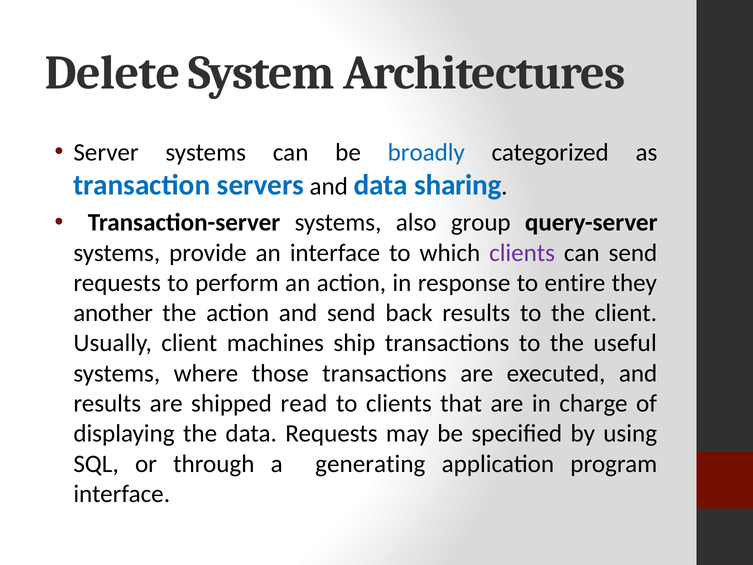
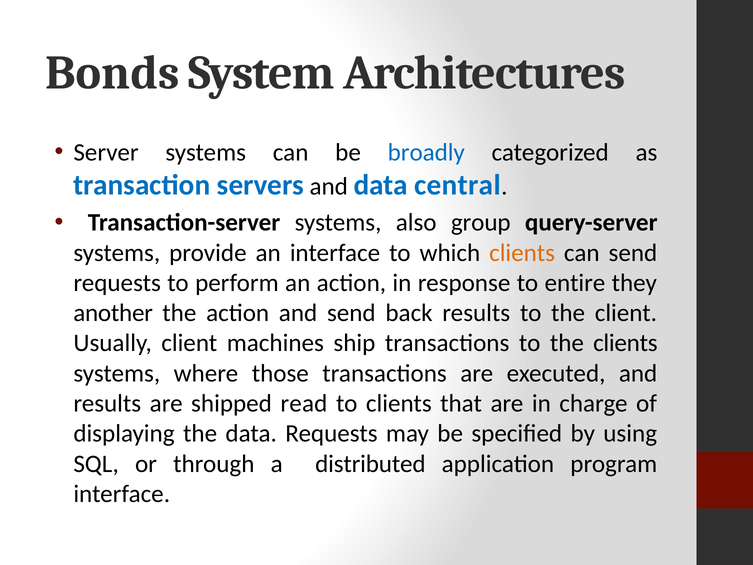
Delete: Delete -> Bonds
sharing: sharing -> central
clients at (522, 253) colour: purple -> orange
the useful: useful -> clients
generating: generating -> distributed
